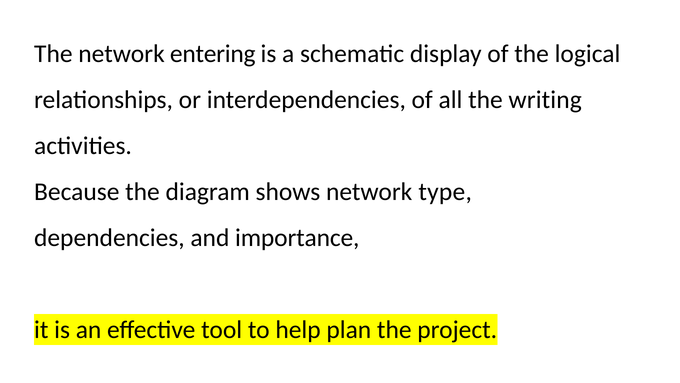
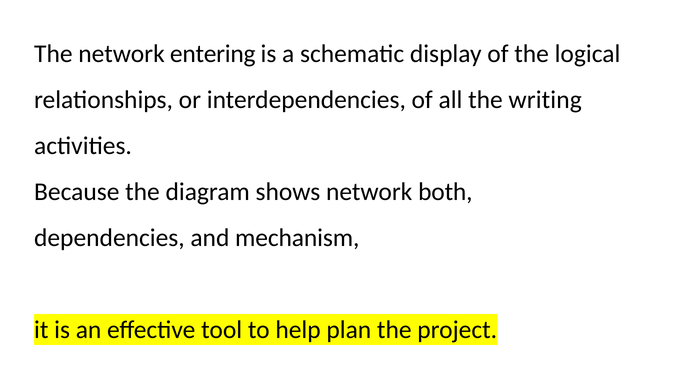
type: type -> both
importance: importance -> mechanism
